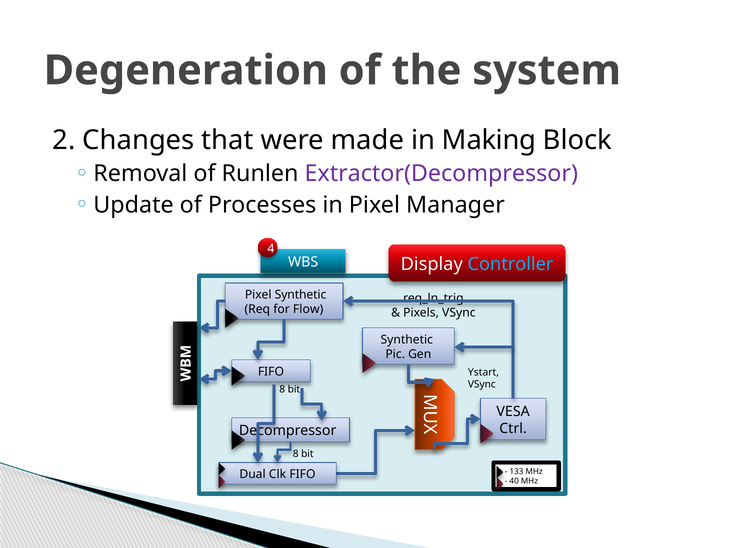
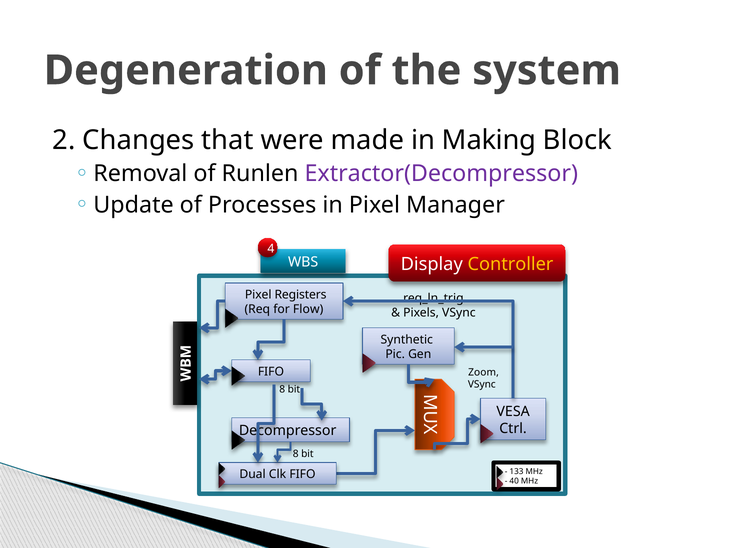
Controller colour: light blue -> yellow
Pixel Synthetic: Synthetic -> Registers
Ystart: Ystart -> Zoom
